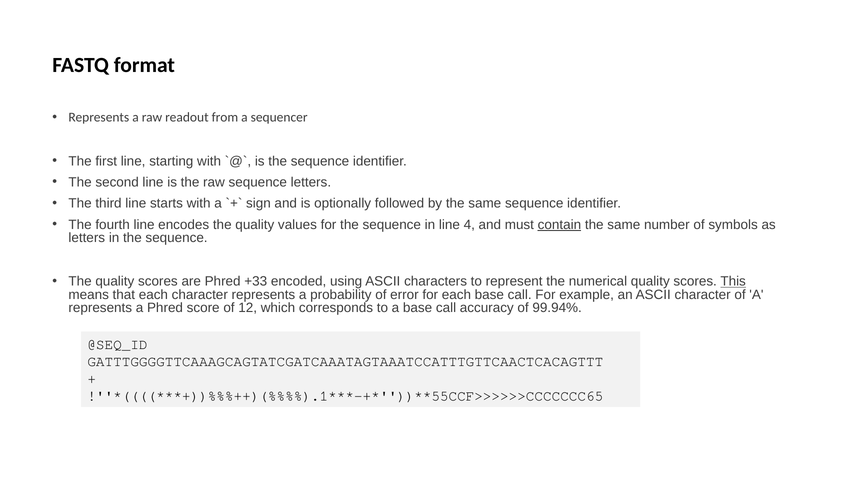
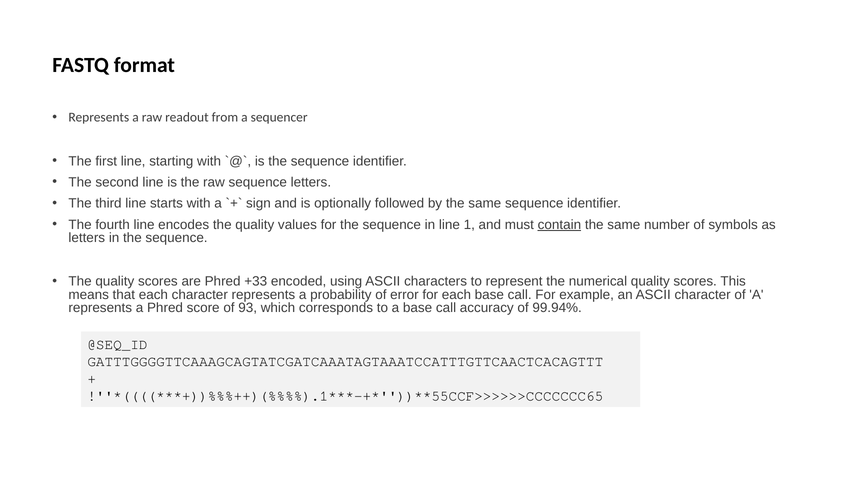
4: 4 -> 1
This underline: present -> none
12: 12 -> 93
